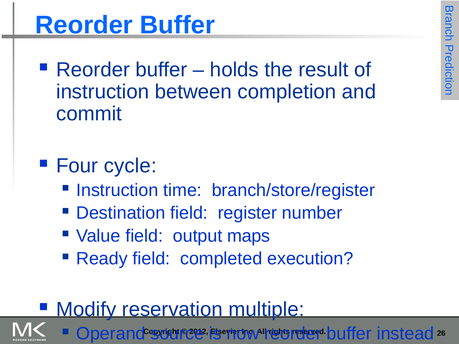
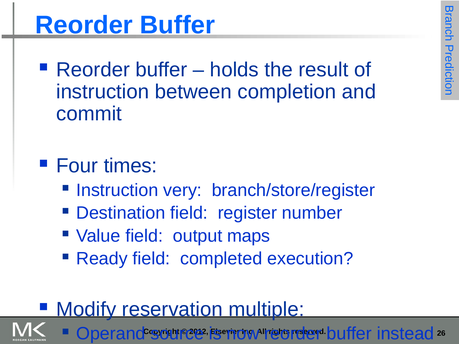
cycle: cycle -> times
time: time -> very
